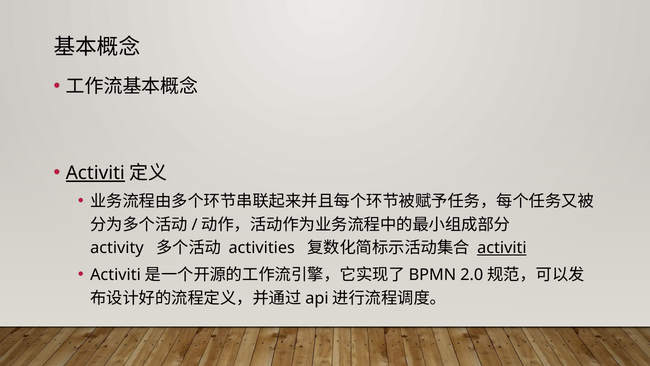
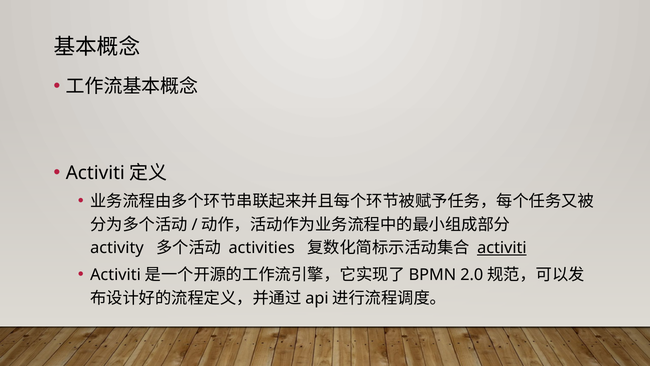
Activiti at (95, 173) underline: present -> none
